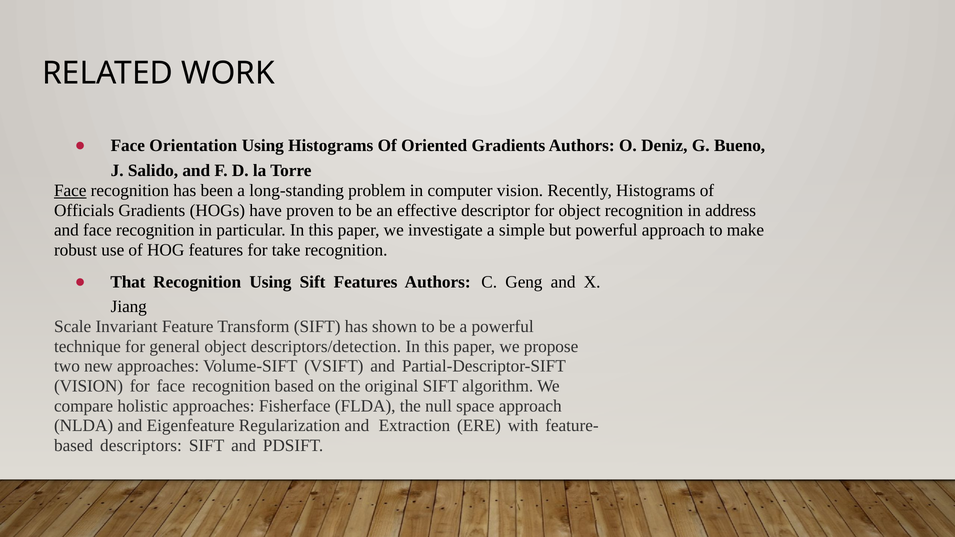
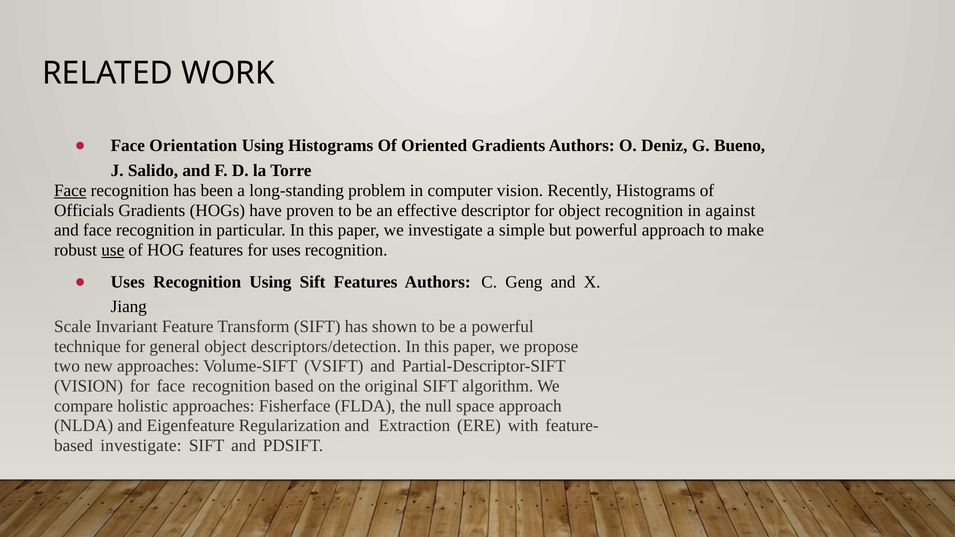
address: address -> against
use underline: none -> present
for take: take -> uses
That at (128, 282): That -> Uses
based descriptors: descriptors -> investigate
